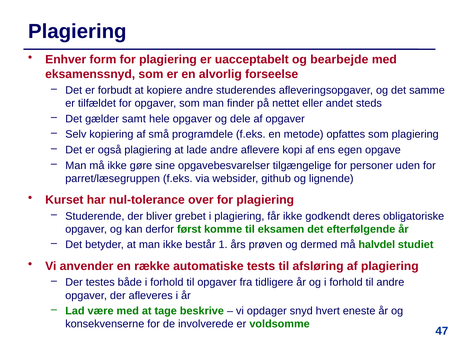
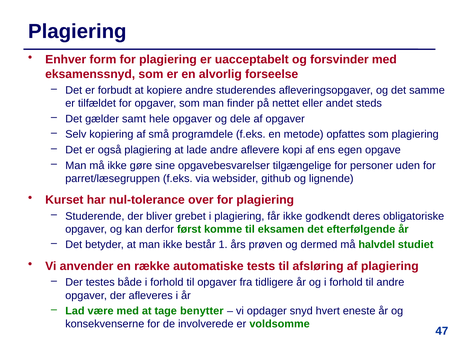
bearbejde: bearbejde -> forsvinder
beskrive: beskrive -> benytter
